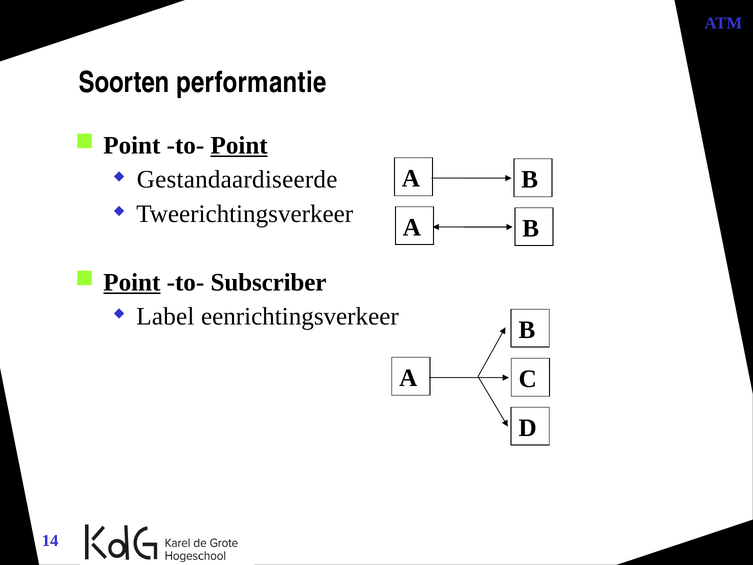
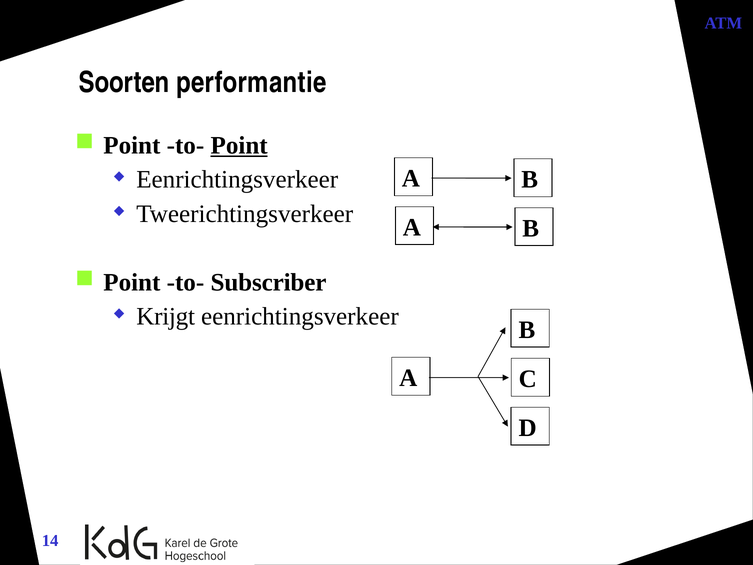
Gestandaardiseerde at (237, 179): Gestandaardiseerde -> Eenrichtingsverkeer
Point at (132, 282) underline: present -> none
Label: Label -> Krijgt
